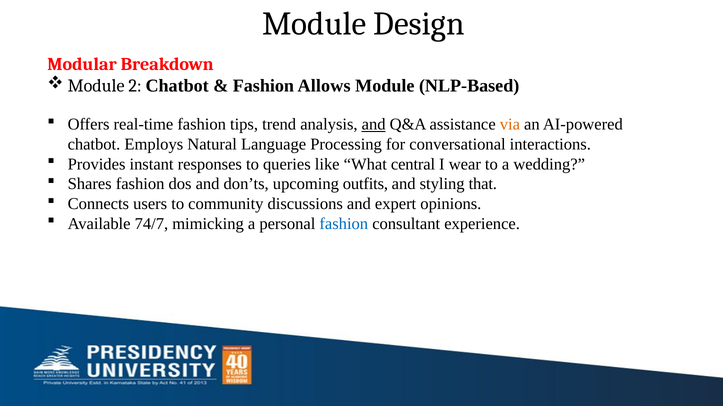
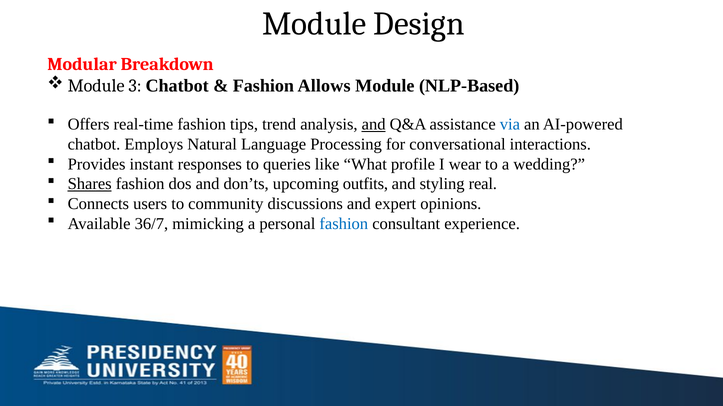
2: 2 -> 3
via colour: orange -> blue
central: central -> profile
Shares underline: none -> present
that: that -> real
74/7: 74/7 -> 36/7
